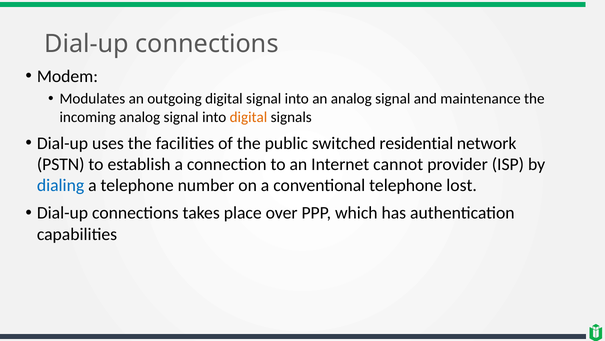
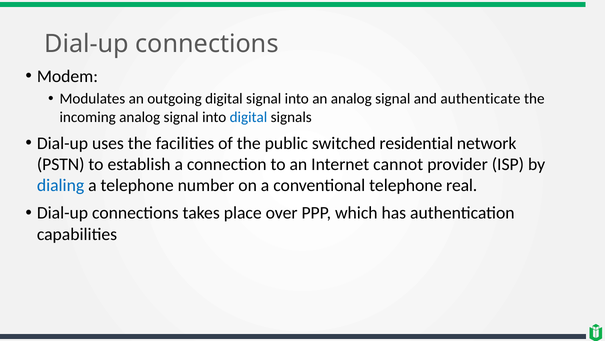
maintenance: maintenance -> authenticate
digital at (248, 117) colour: orange -> blue
lost: lost -> real
